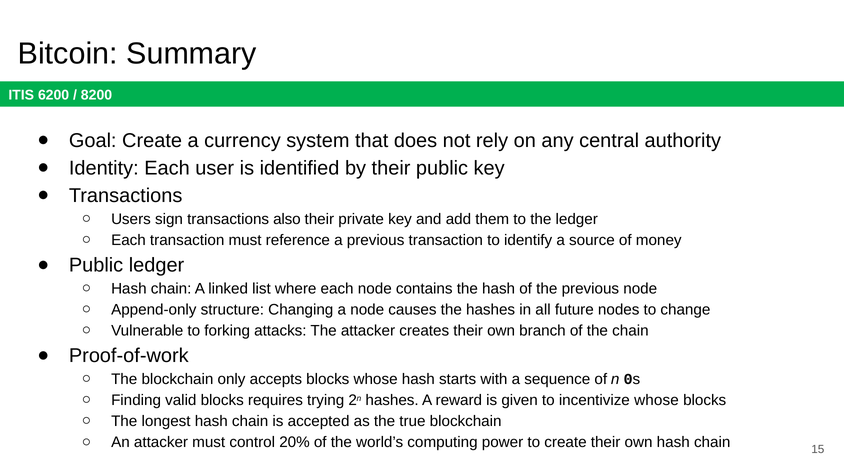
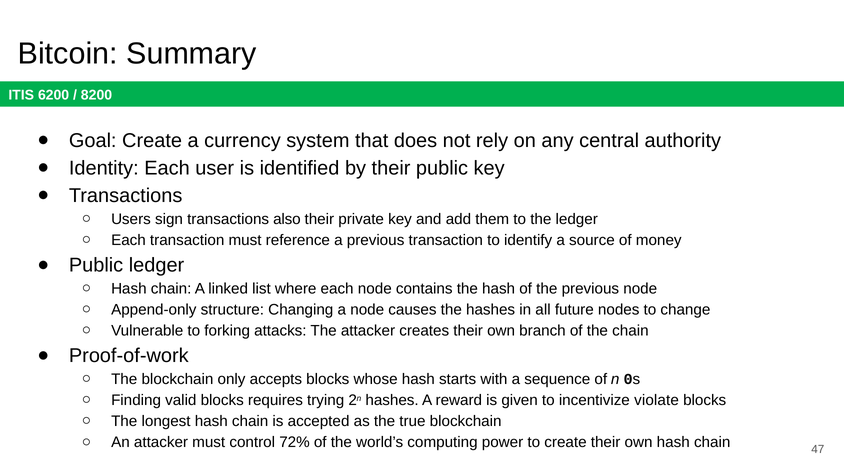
incentivize whose: whose -> violate
20%: 20% -> 72%
15: 15 -> 47
